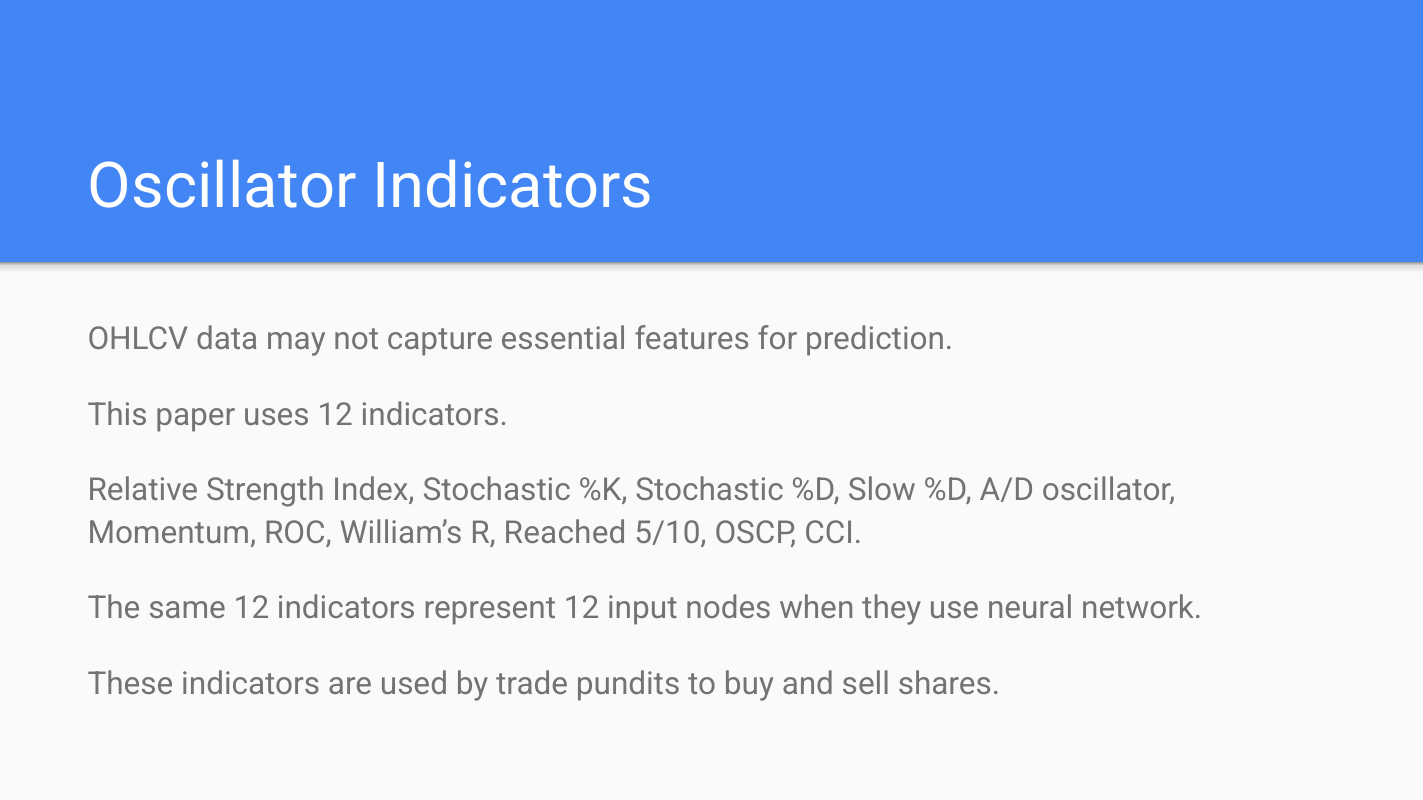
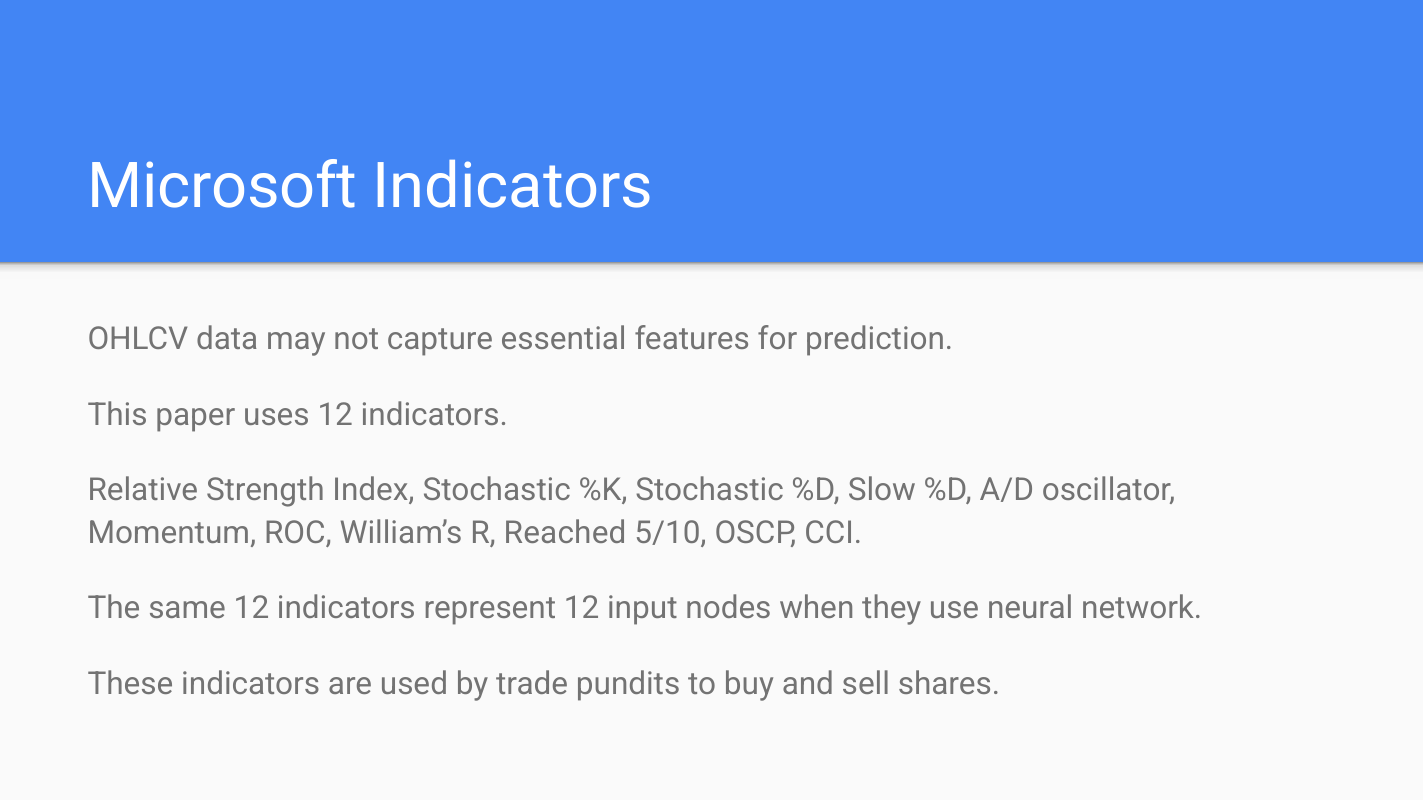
Oscillator at (222, 187): Oscillator -> Microsoft
